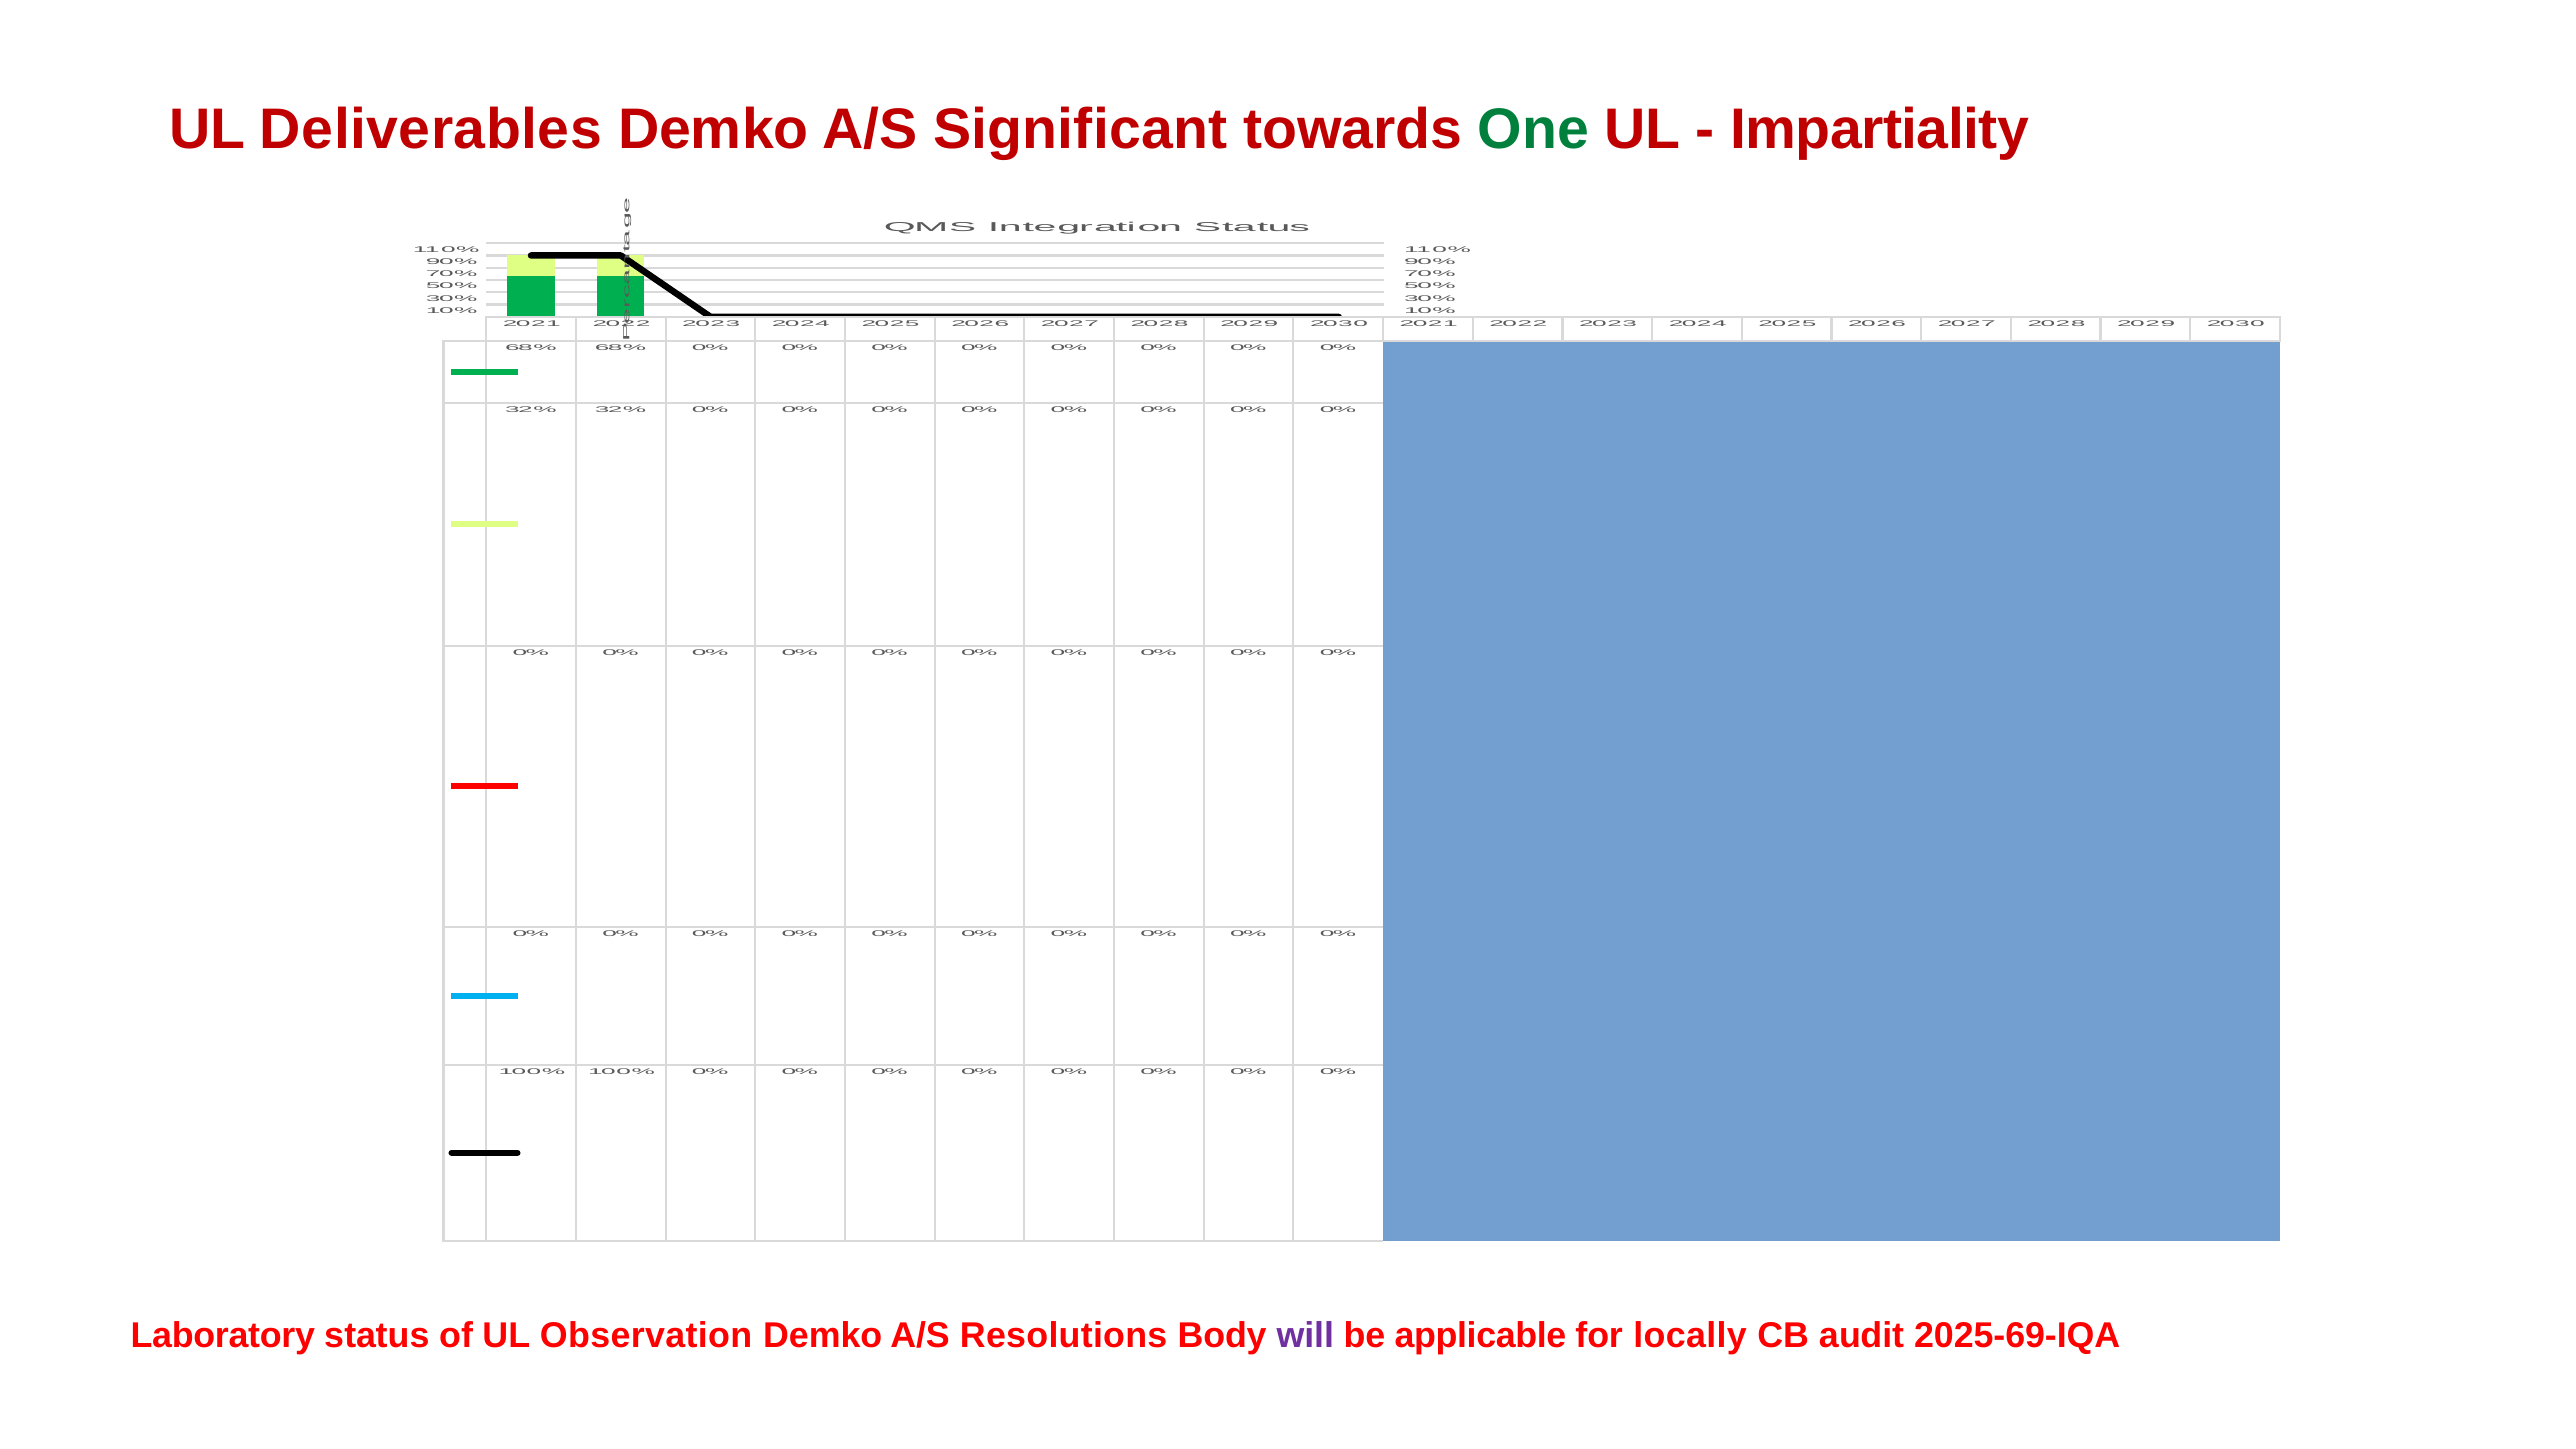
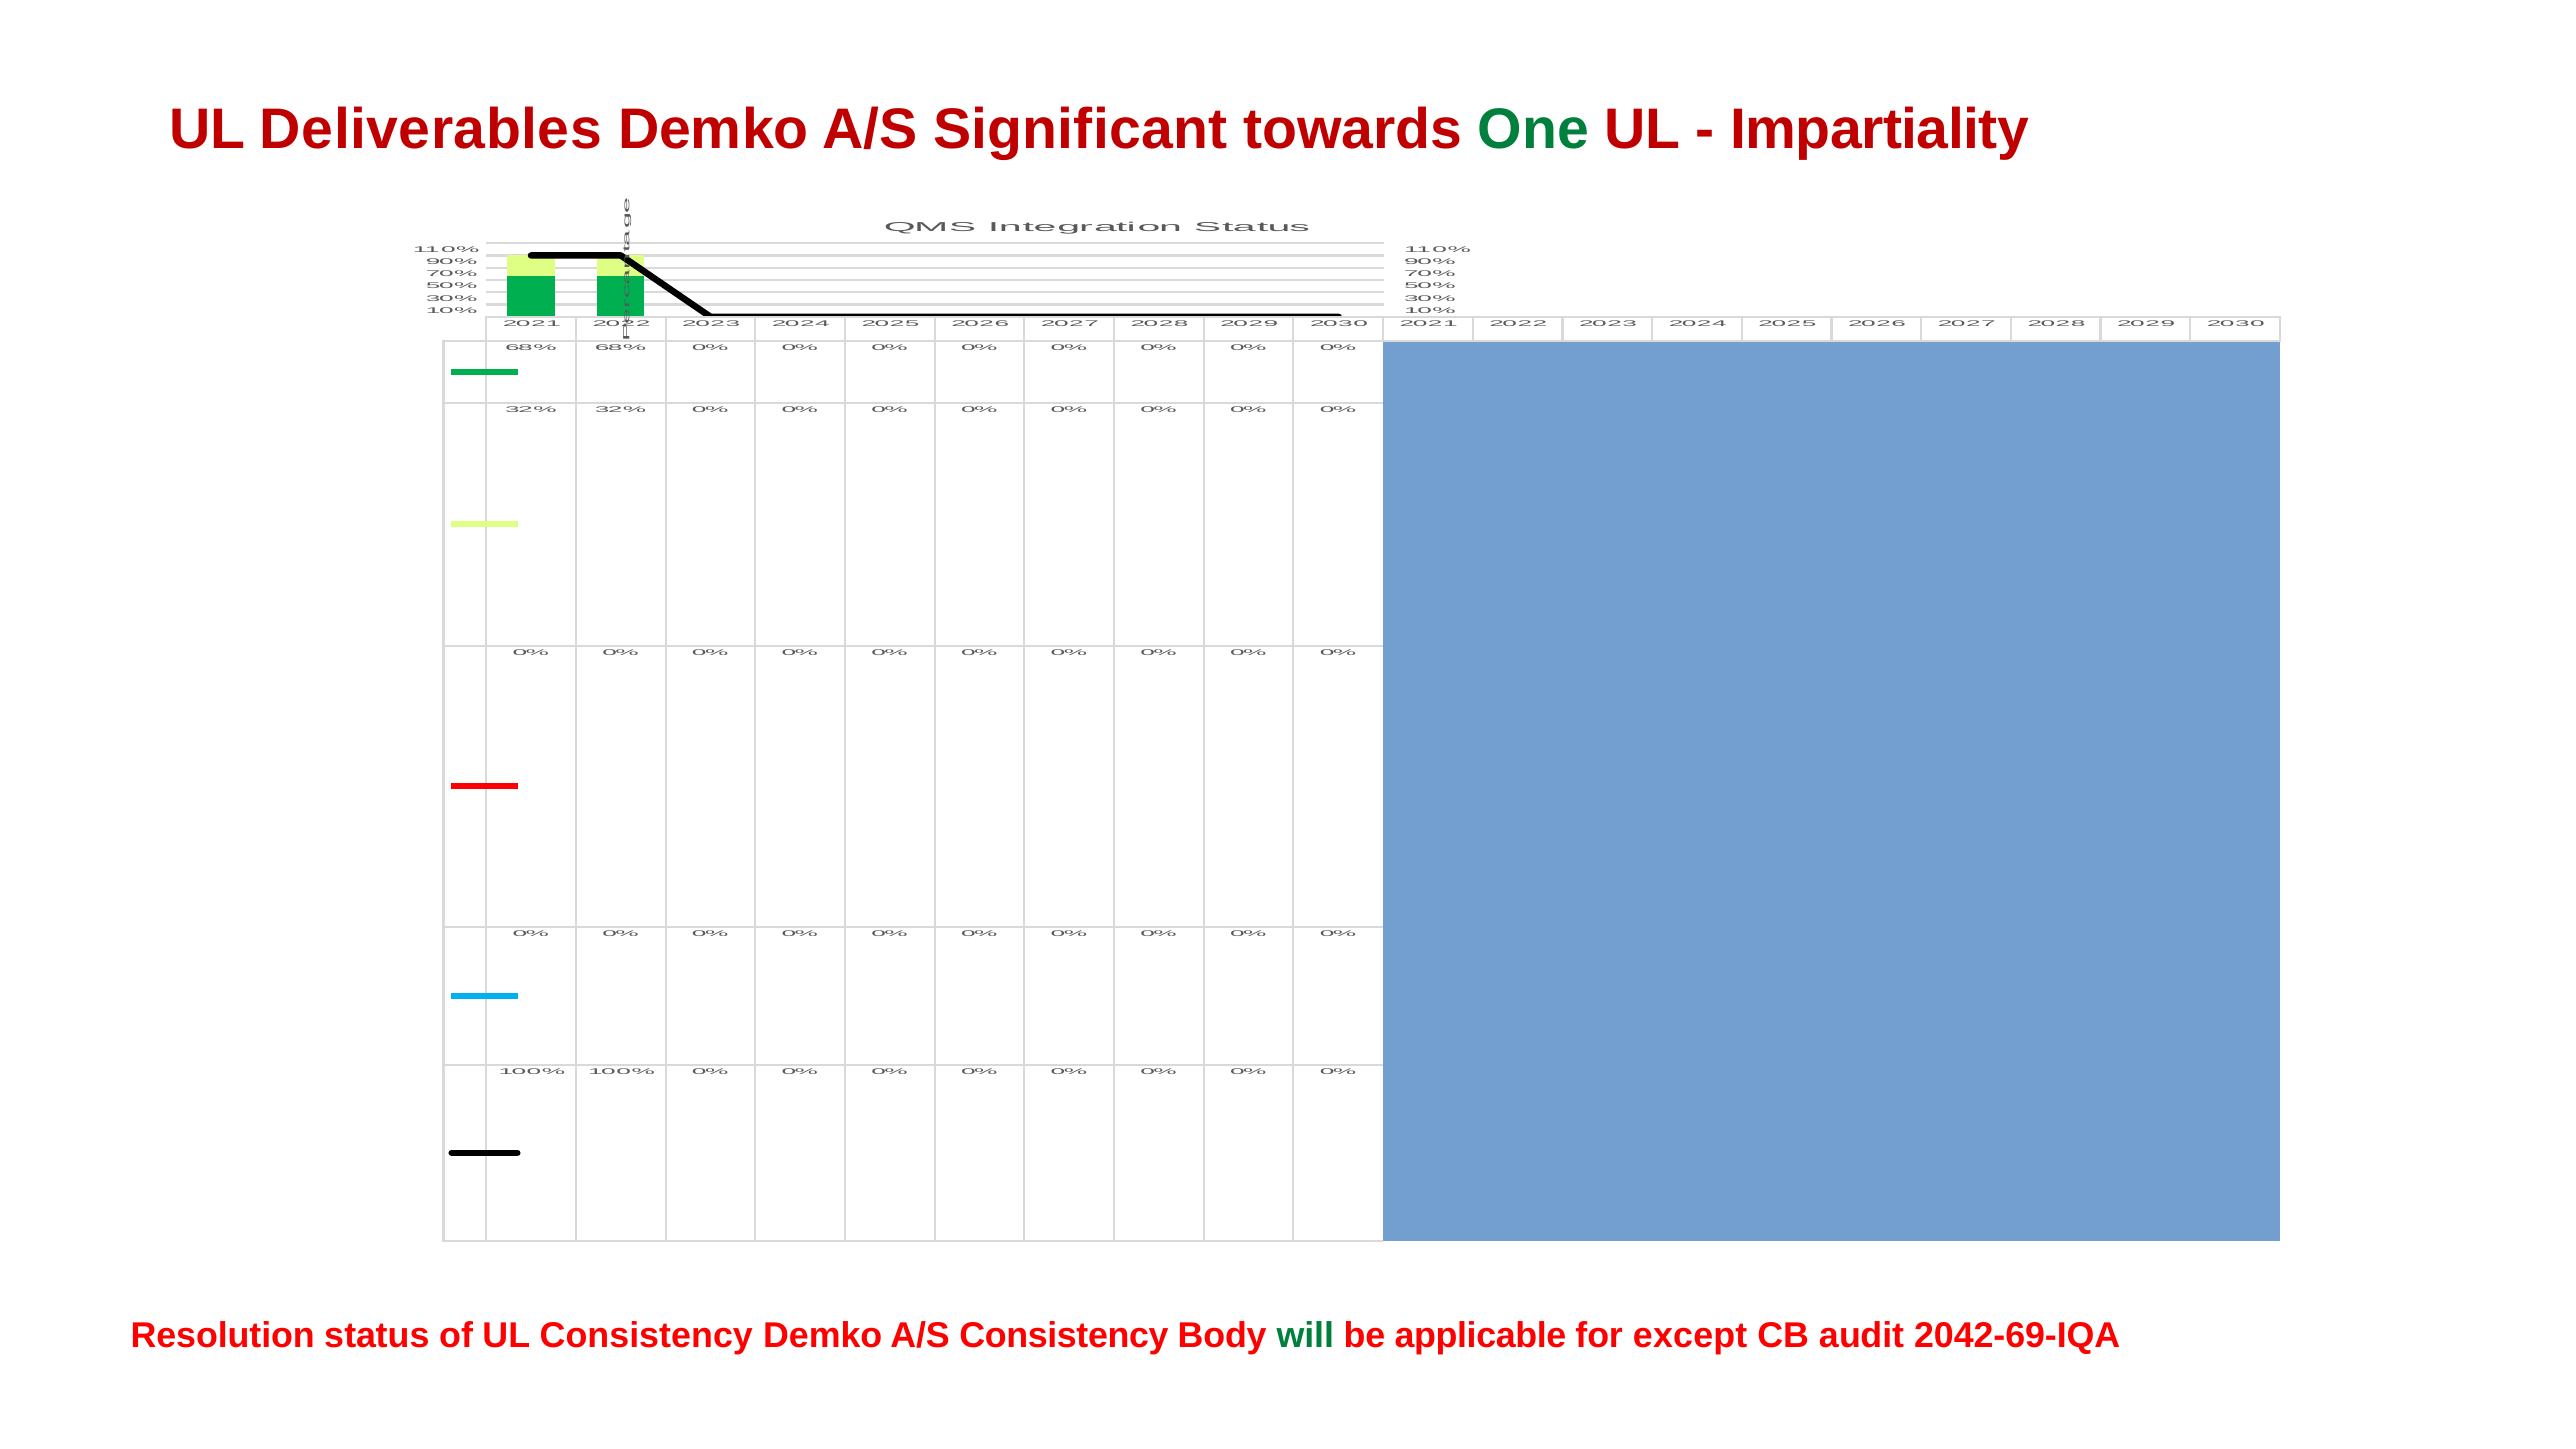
Laboratory: Laboratory -> Resolution
UL Observation: Observation -> Consistency
A/S Resolutions: Resolutions -> Consistency
will colour: purple -> green
locally: locally -> except
2025-69-IQA: 2025-69-IQA -> 2042-69-IQA
